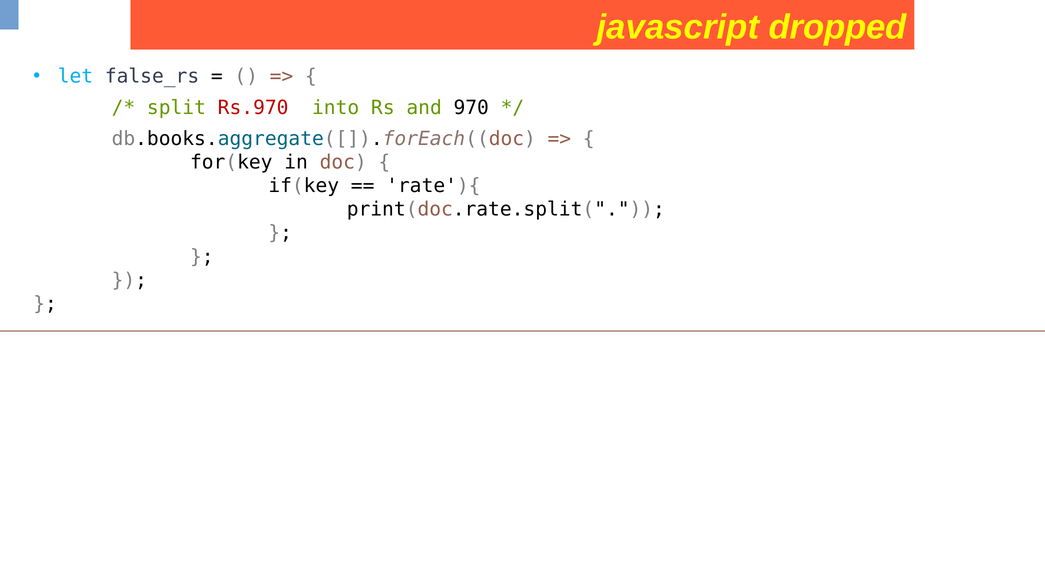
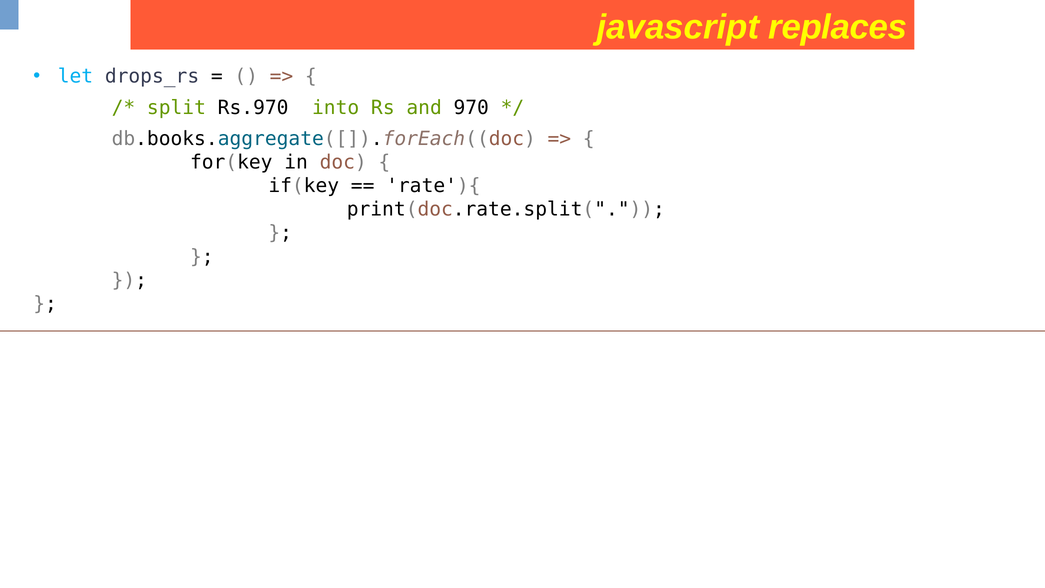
dropped: dropped -> replaces
false_rs: false_rs -> drops_rs
Rs.970 colour: red -> black
